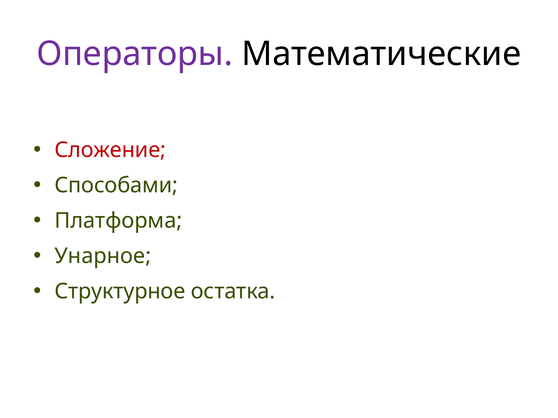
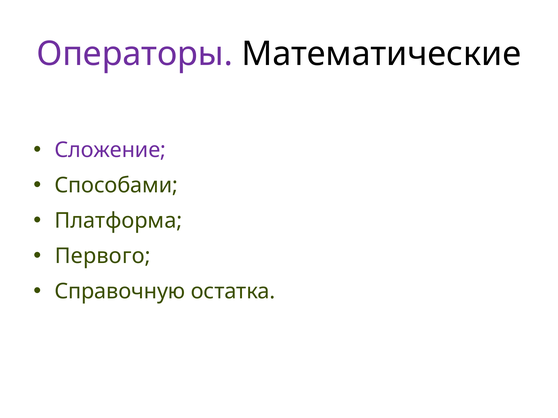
Сложение colour: red -> purple
Унарное: Унарное -> Первого
Структурное: Структурное -> Справочную
